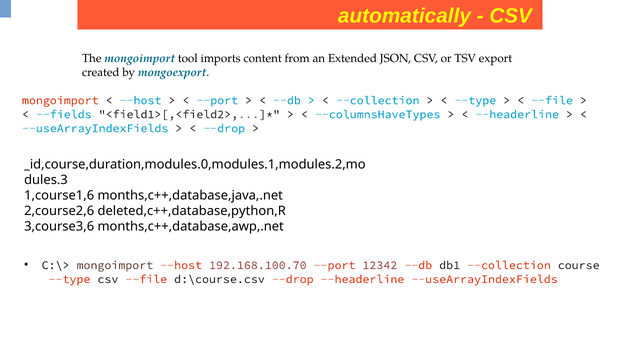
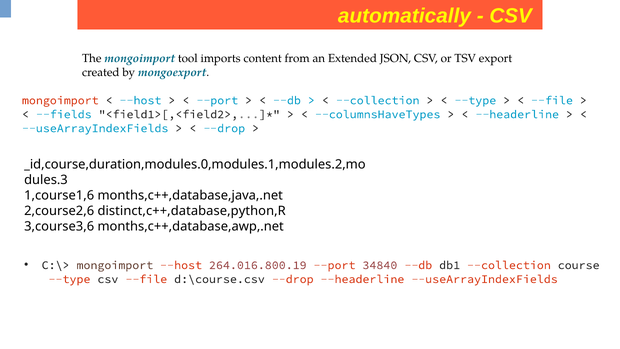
deleted,c++,database,python,R: deleted,c++,database,python,R -> distinct,c++,database,python,R
192.168.100.70: 192.168.100.70 -> 264.016.800.19
12342: 12342 -> 34840
